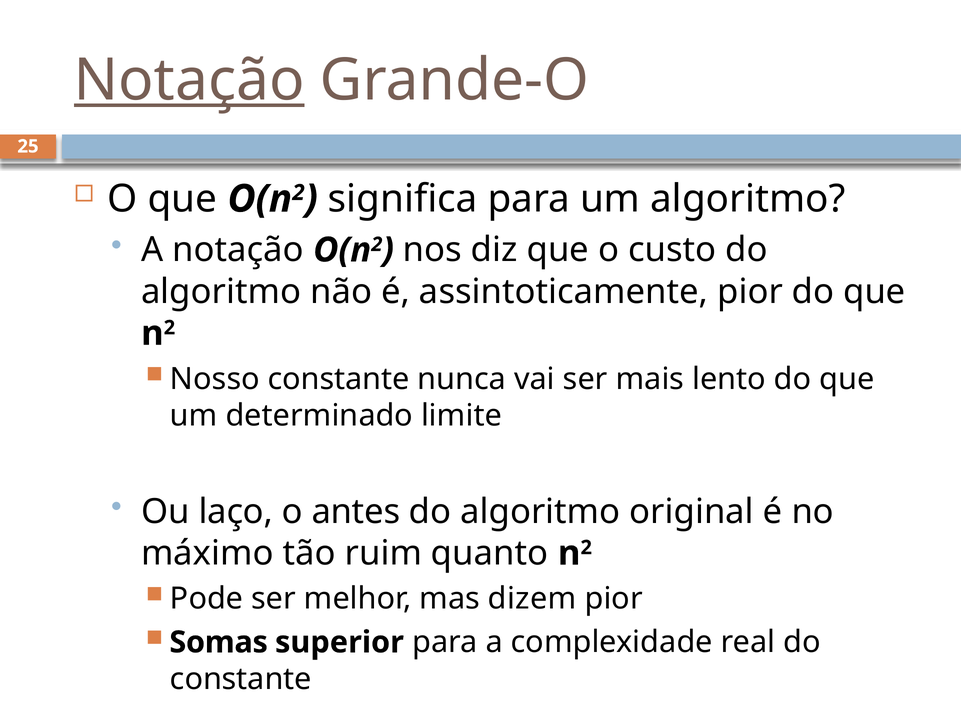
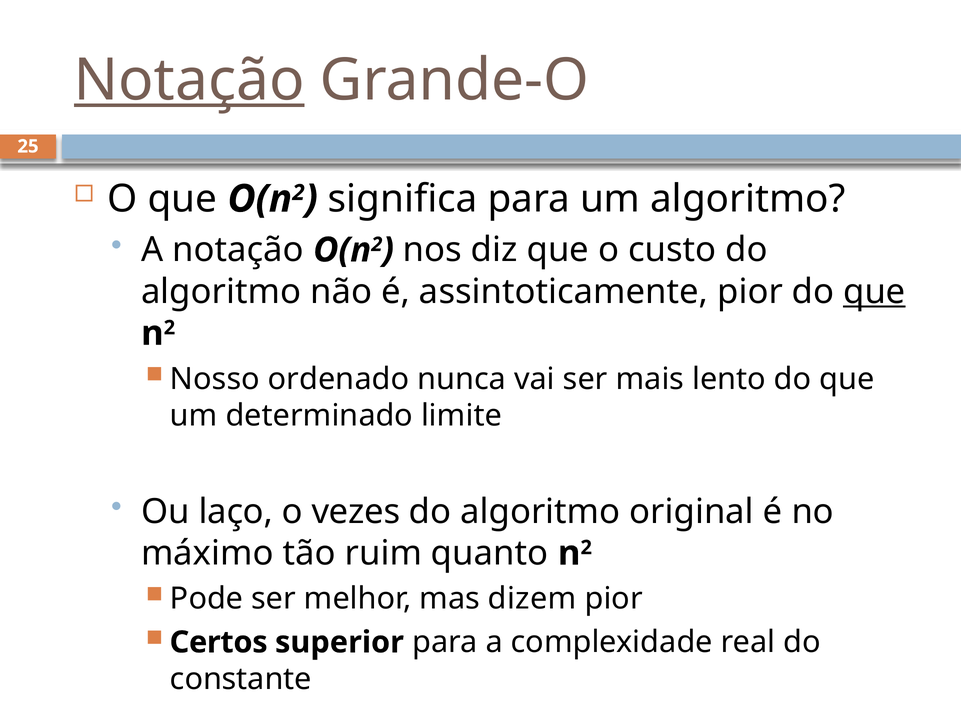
que at (874, 292) underline: none -> present
Nosso constante: constante -> ordenado
antes: antes -> vezes
Somas: Somas -> Certos
